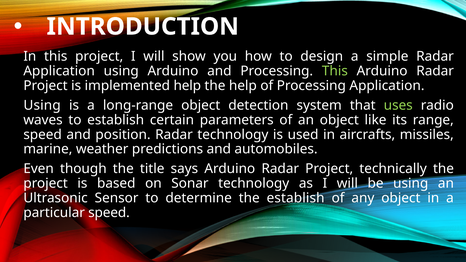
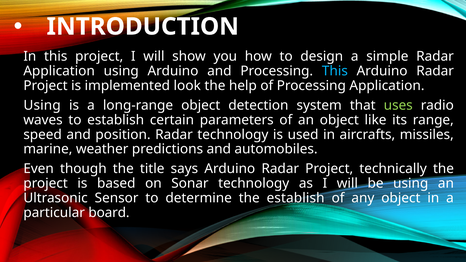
This at (335, 71) colour: light green -> light blue
implemented help: help -> look
particular speed: speed -> board
